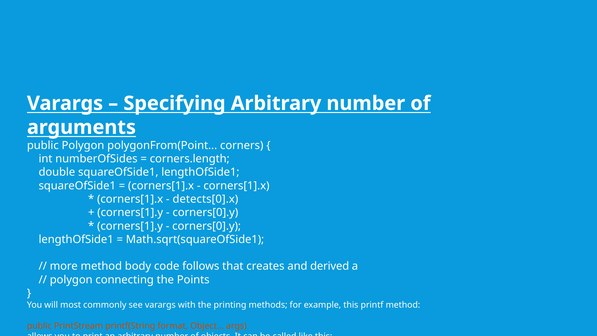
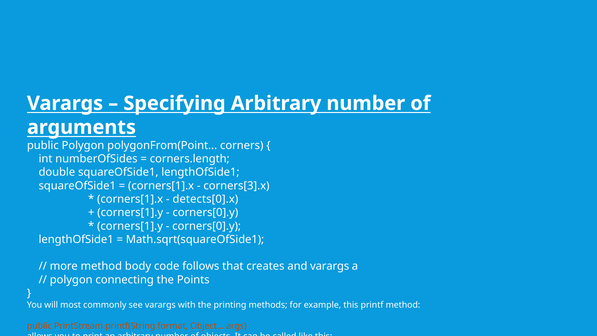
corners[1].x at (236, 186): corners[1].x -> corners[3].x
and derived: derived -> varargs
